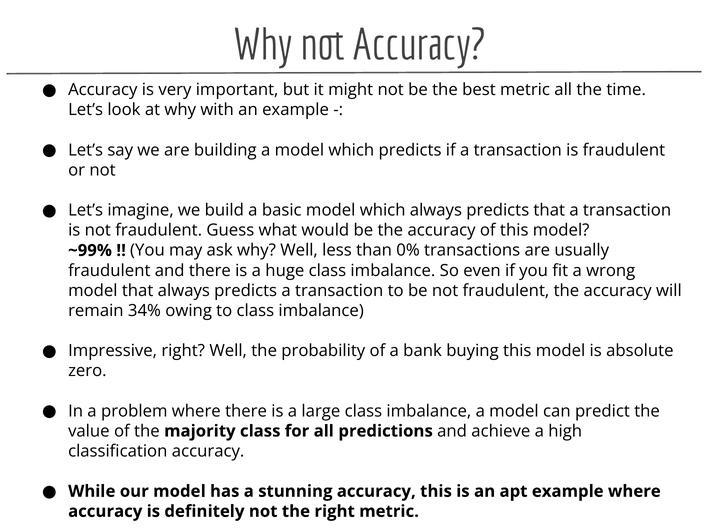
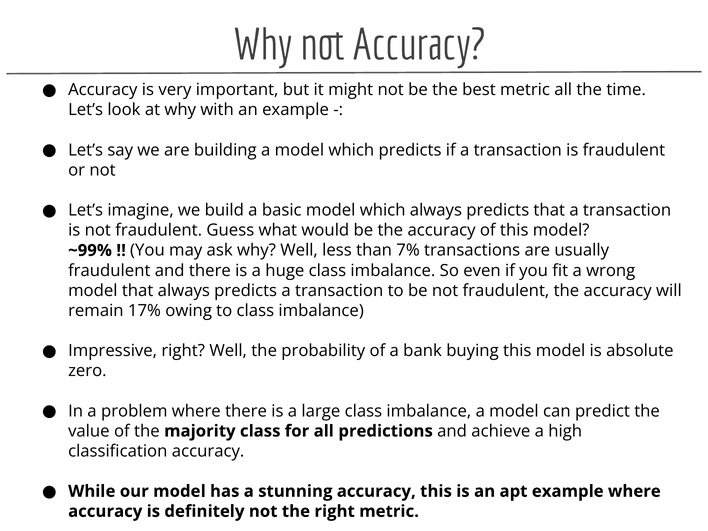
0%: 0% -> 7%
34%: 34% -> 17%
